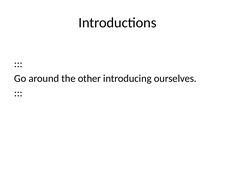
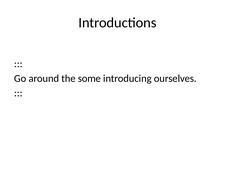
other: other -> some
